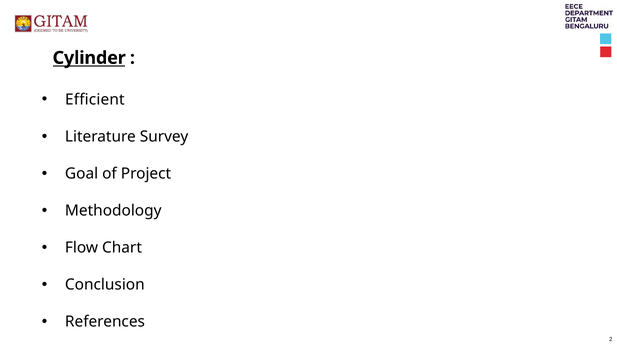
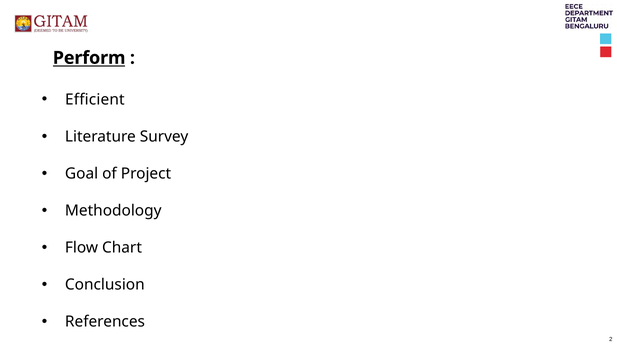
Cylinder: Cylinder -> Perform
